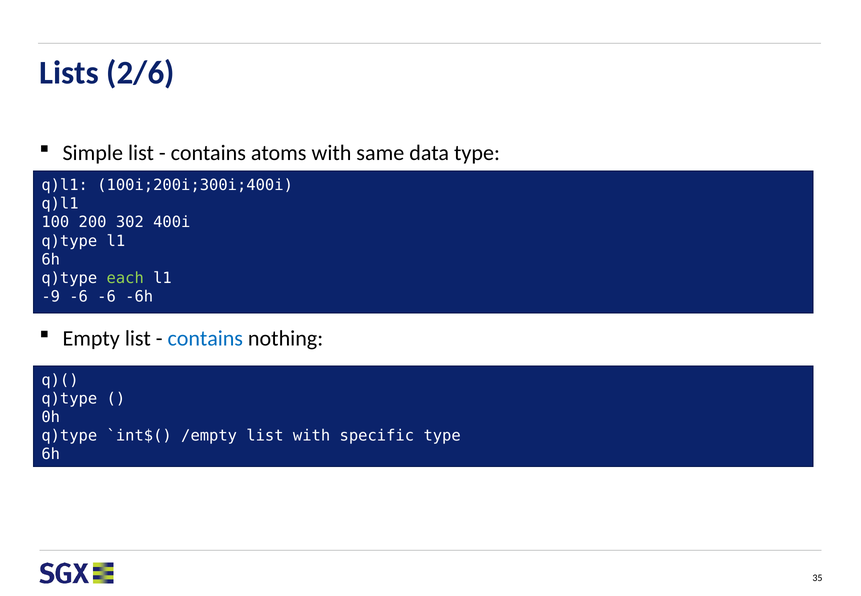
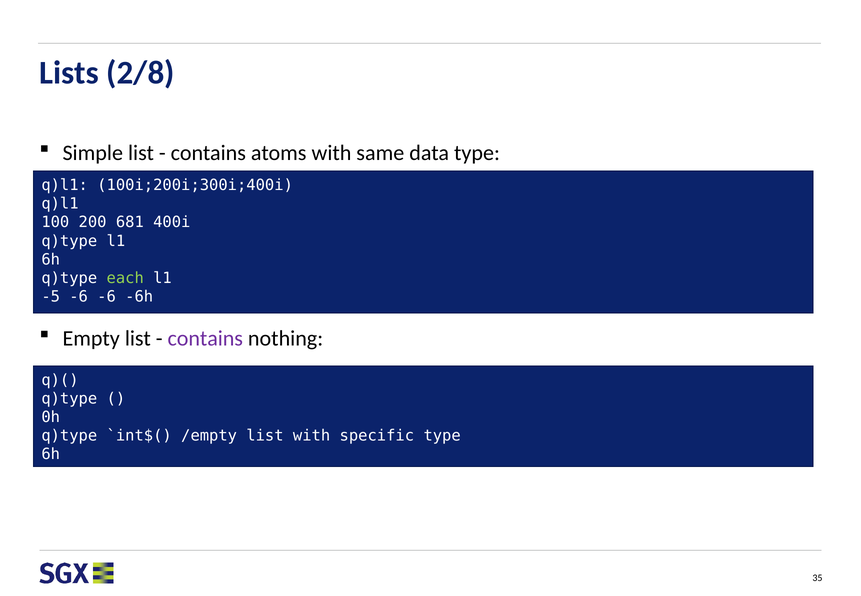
2/6: 2/6 -> 2/8
302: 302 -> 681
-9: -9 -> -5
contains at (205, 339) colour: blue -> purple
